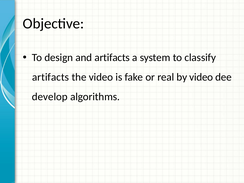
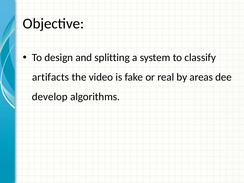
and artifacts: artifacts -> splitting
by video: video -> areas
